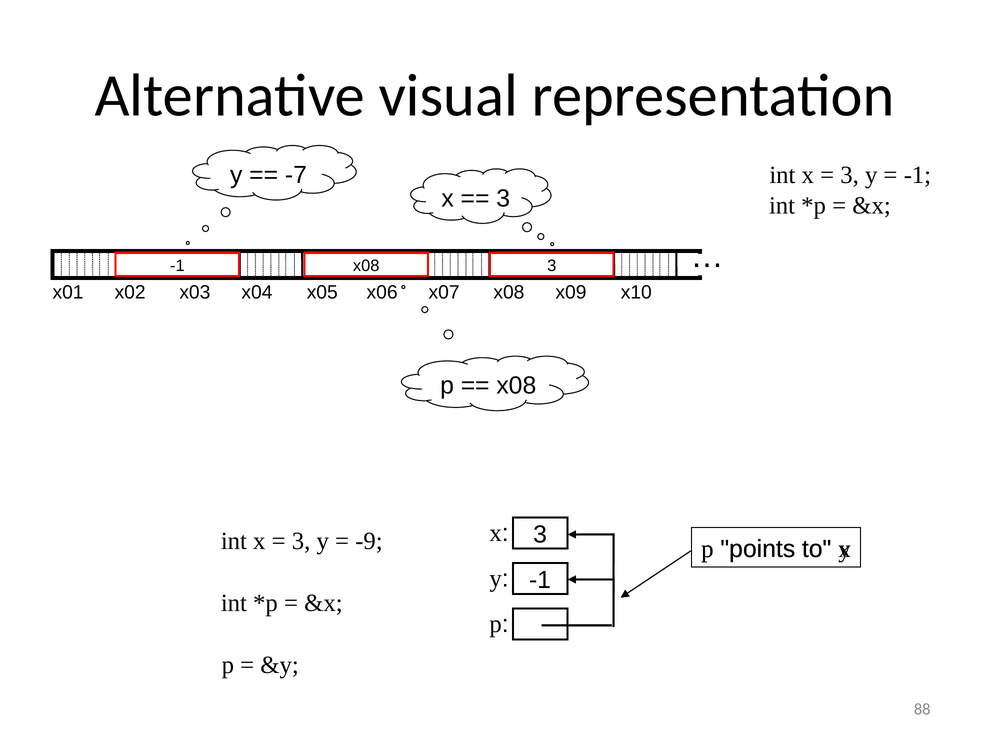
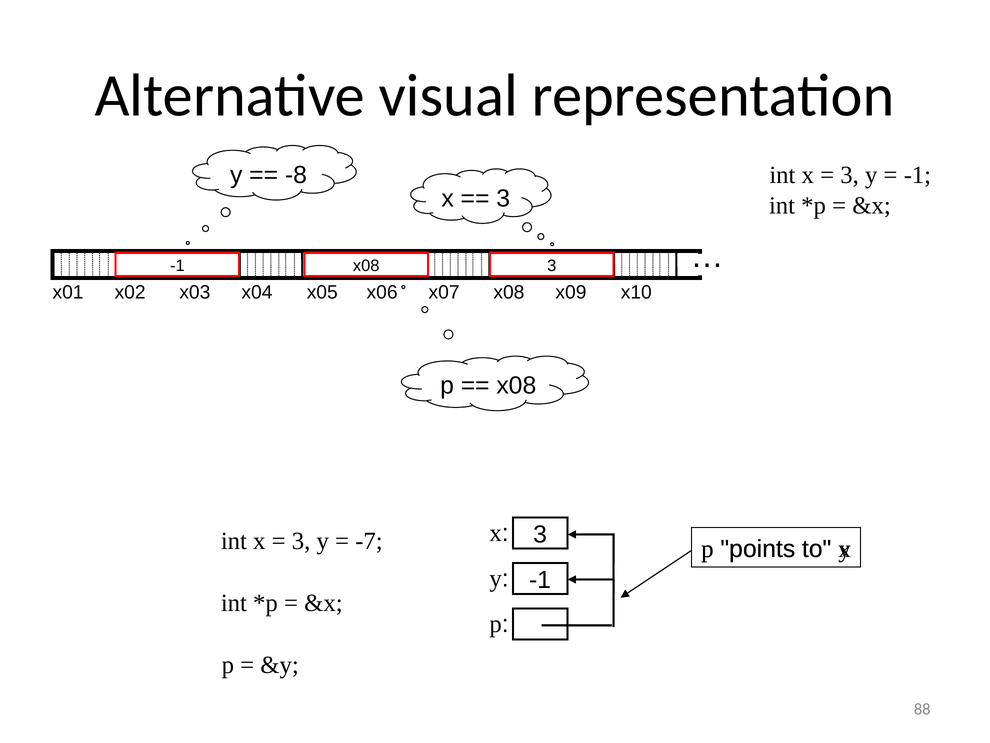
-7: -7 -> -8
-9: -9 -> -7
